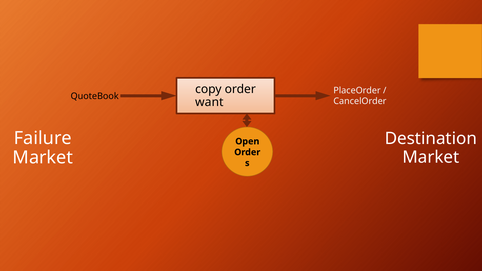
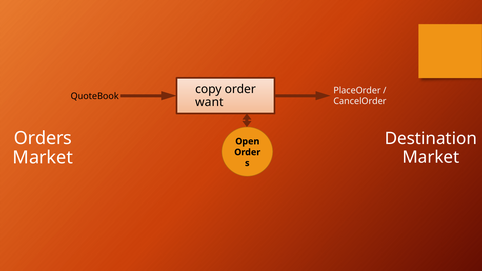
Failure: Failure -> Orders
